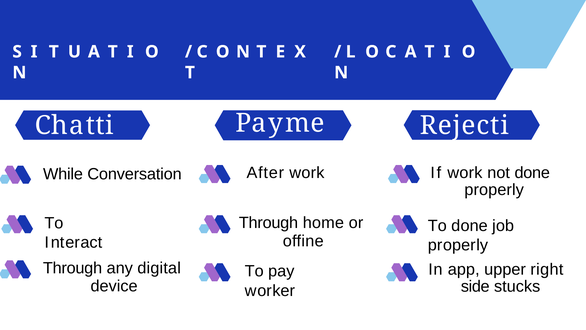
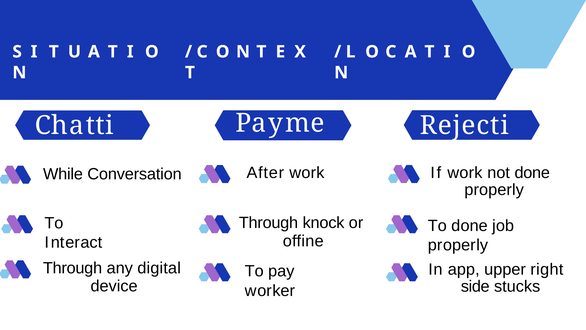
home: home -> knock
